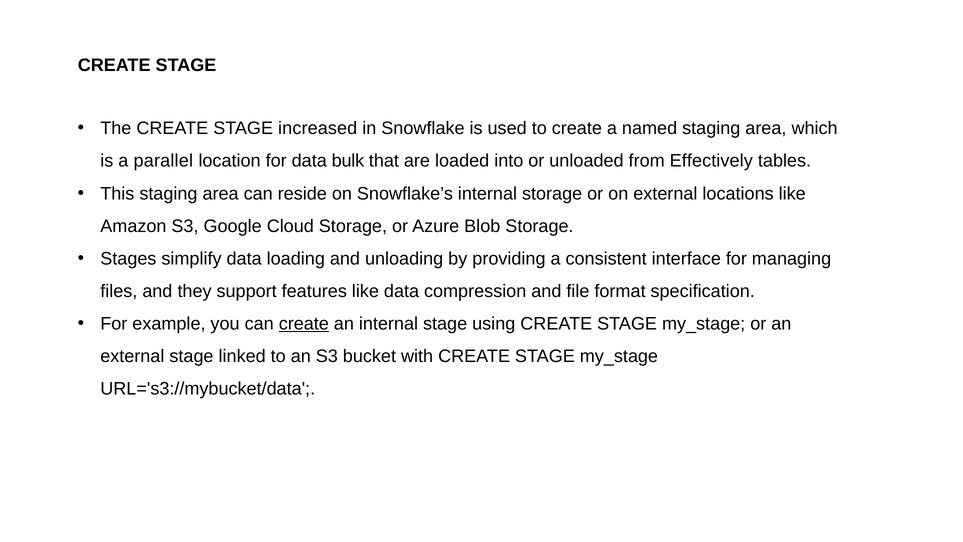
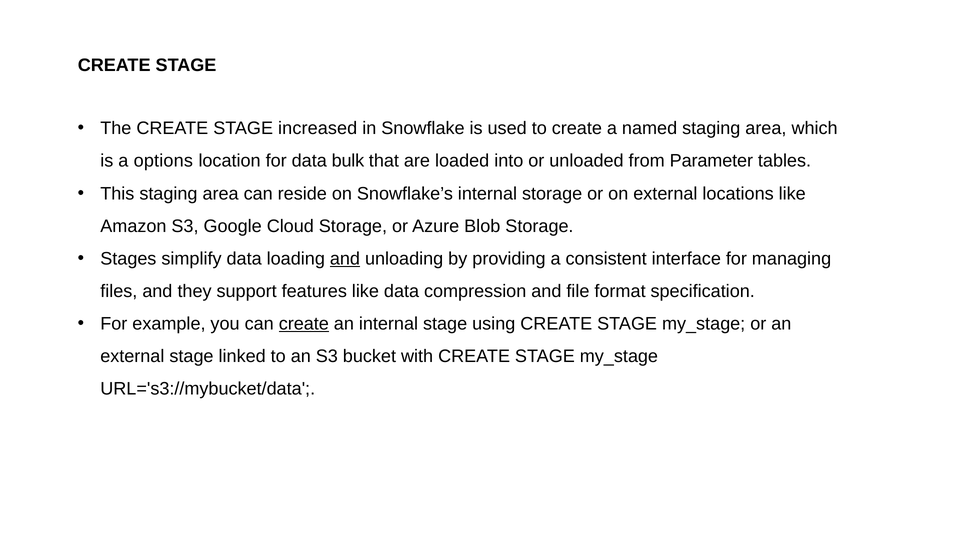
parallel: parallel -> options
Effectively: Effectively -> Parameter
and at (345, 258) underline: none -> present
